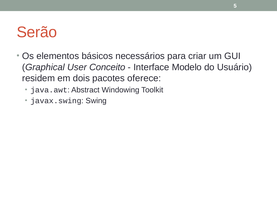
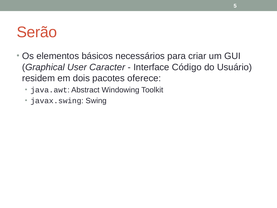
Conceito: Conceito -> Caracter
Modelo: Modelo -> Código
